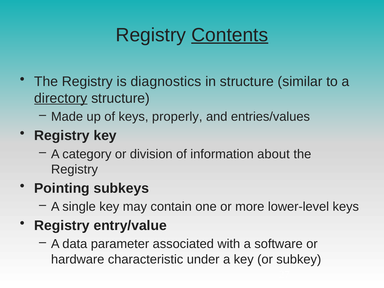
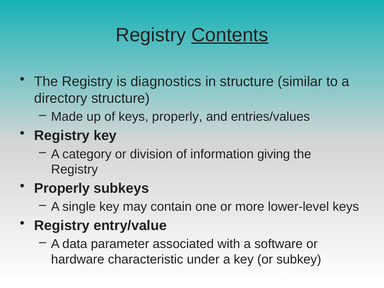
directory underline: present -> none
about: about -> giving
Pointing at (62, 188): Pointing -> Properly
